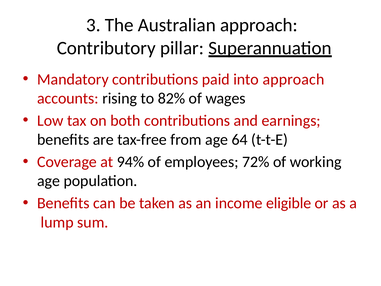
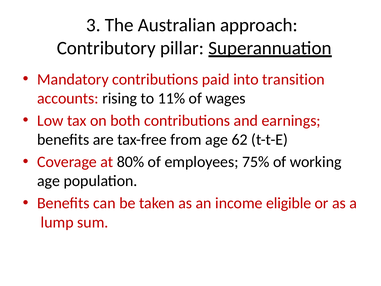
into approach: approach -> transition
82%: 82% -> 11%
64: 64 -> 62
94%: 94% -> 80%
72%: 72% -> 75%
